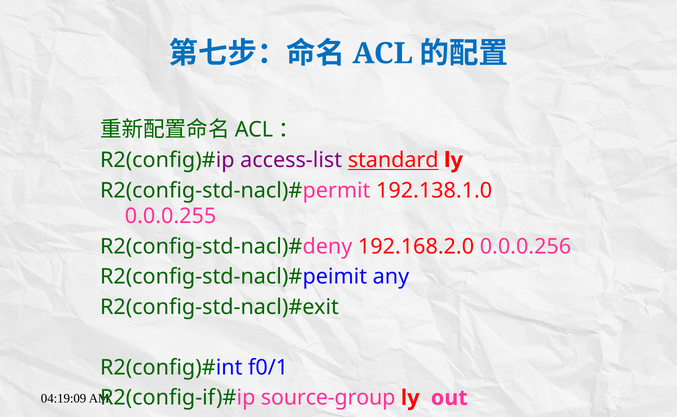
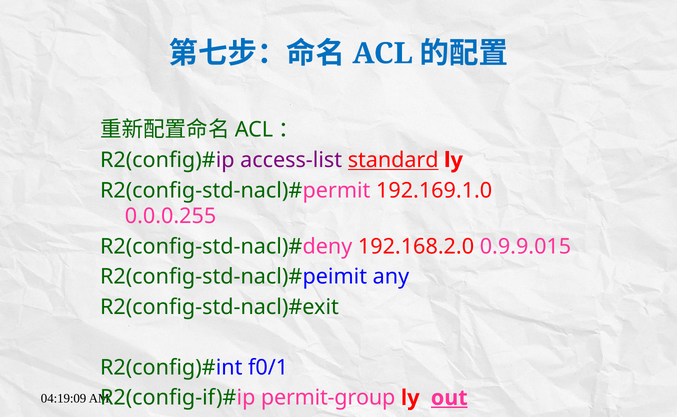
192.138.1.0: 192.138.1.0 -> 192.169.1.0
0.0.0.256: 0.0.0.256 -> 0.9.9.015
source-group: source-group -> permit-group
out underline: none -> present
